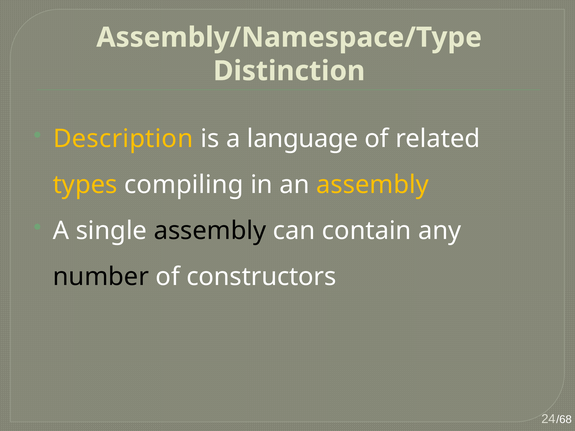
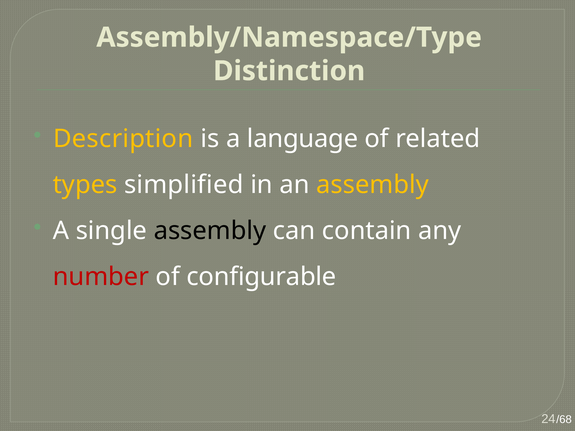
compiling: compiling -> simplified
number colour: black -> red
constructors: constructors -> configurable
